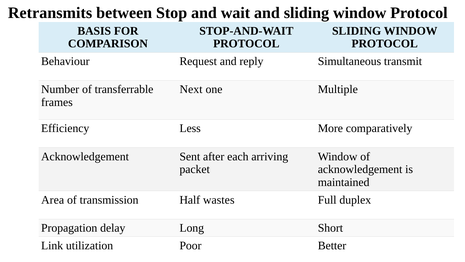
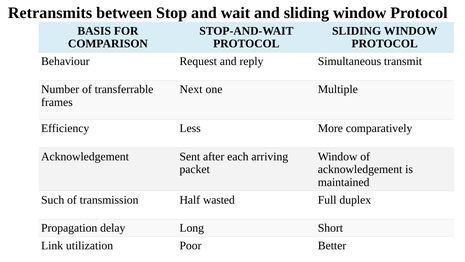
Area: Area -> Such
wastes: wastes -> wasted
